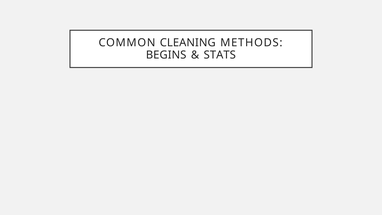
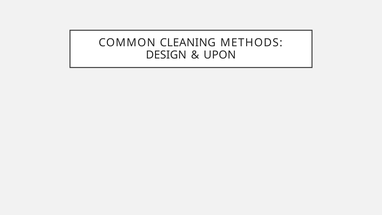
BEGINS: BEGINS -> DESIGN
STATS: STATS -> UPON
